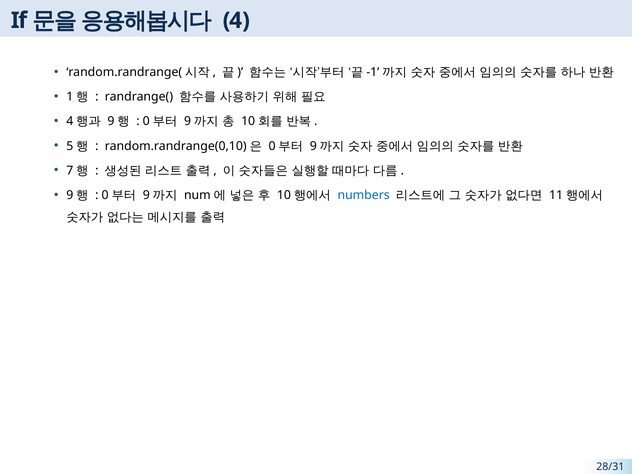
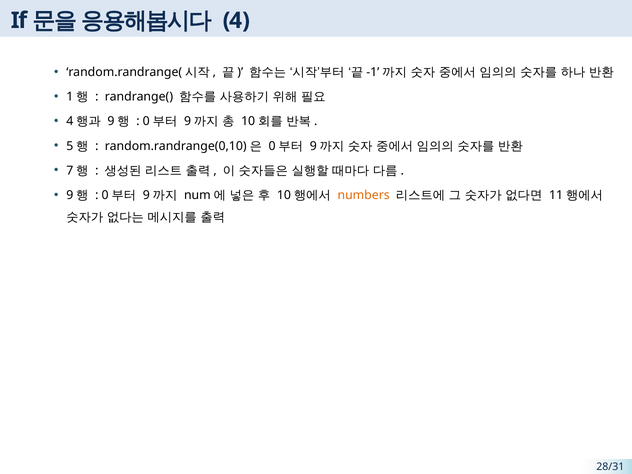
numbers colour: blue -> orange
